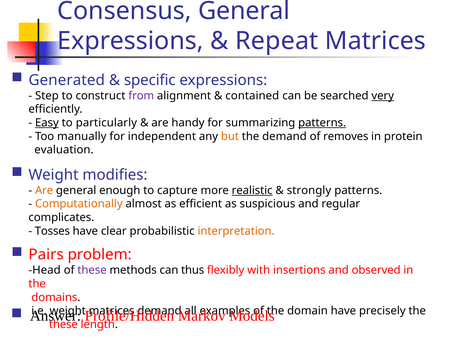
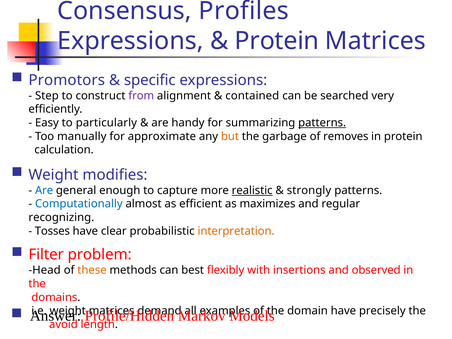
Consensus General: General -> Profiles
Repeat at (277, 41): Repeat -> Protein
Generated: Generated -> Promotors
very underline: present -> none
Easy underline: present -> none
independent: independent -> approximate
the demand: demand -> garbage
evaluation: evaluation -> calculation
Are at (44, 190) colour: orange -> blue
Computationally colour: orange -> blue
suspicious: suspicious -> maximizes
complicates: complicates -> recognizing
Pairs: Pairs -> Filter
these at (92, 270) colour: purple -> orange
thus: thus -> best
these at (63, 324): these -> avoid
